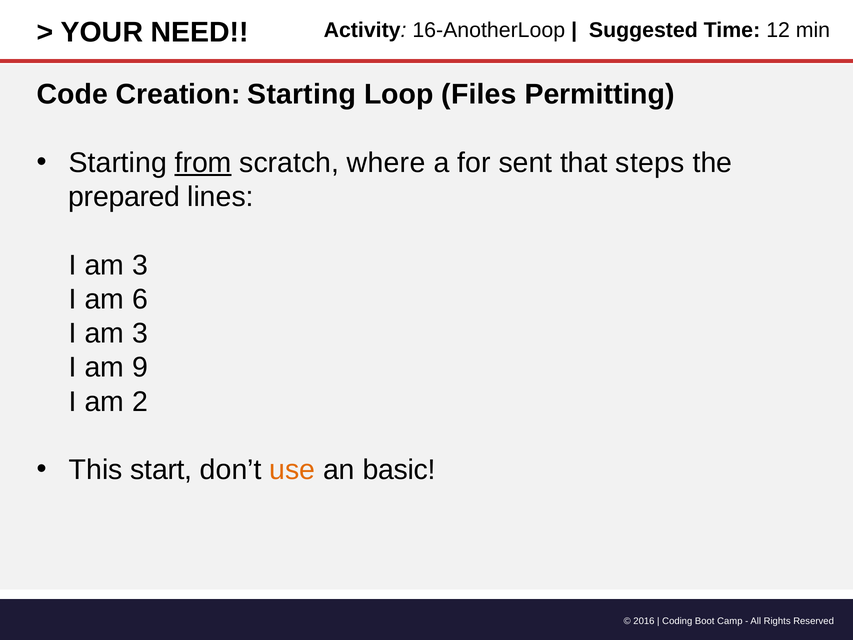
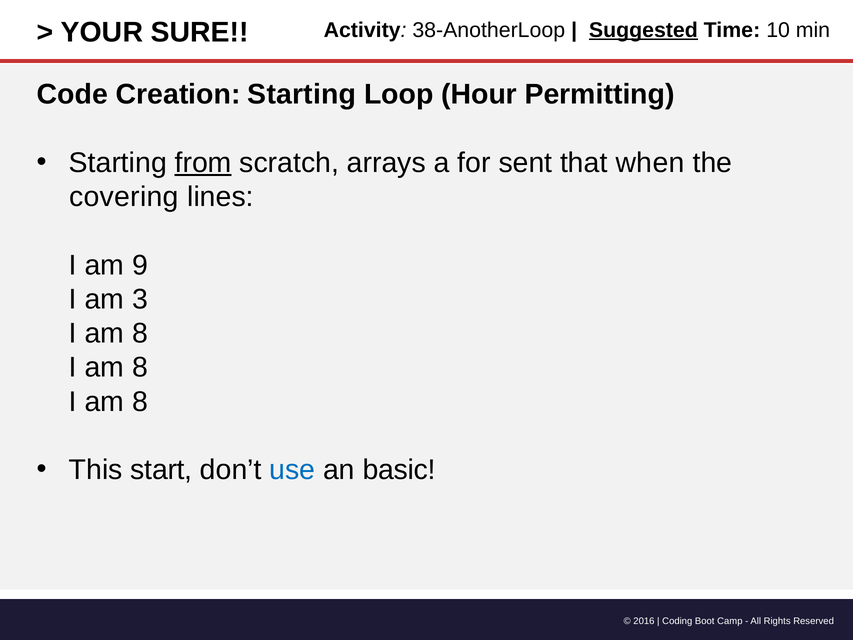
NEED: NEED -> SURE
16-AnotherLoop: 16-AnotherLoop -> 38-AnotherLoop
Suggested underline: none -> present
12: 12 -> 10
Files: Files -> Hour
where: where -> arrays
steps: steps -> when
prepared: prepared -> covering
3 at (140, 265): 3 -> 9
6: 6 -> 3
3 at (140, 333): 3 -> 8
9 at (140, 367): 9 -> 8
2 at (140, 401): 2 -> 8
use colour: orange -> blue
